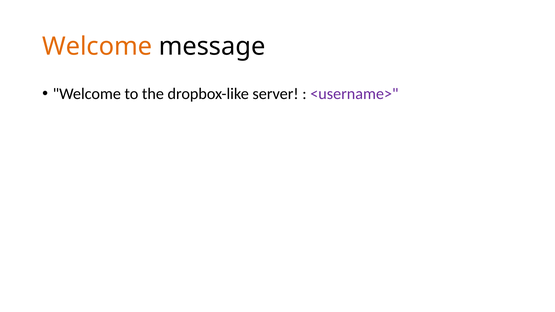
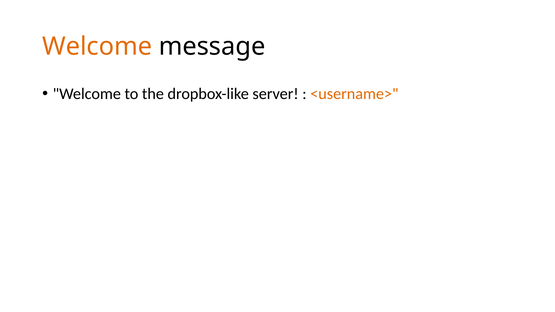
<username> colour: purple -> orange
